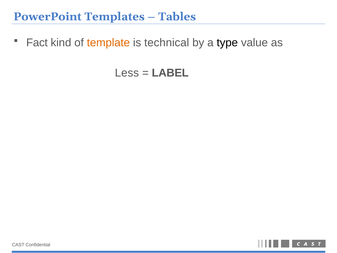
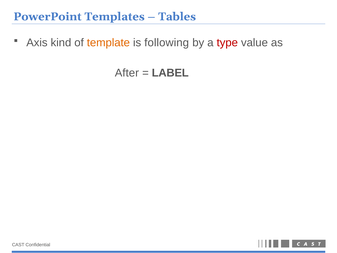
Fact: Fact -> Axis
technical: technical -> following
type colour: black -> red
Less: Less -> After
